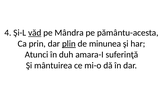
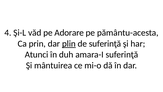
văd underline: present -> none
Mândra: Mândra -> Adorare
de minunea: minunea -> suferinţă
